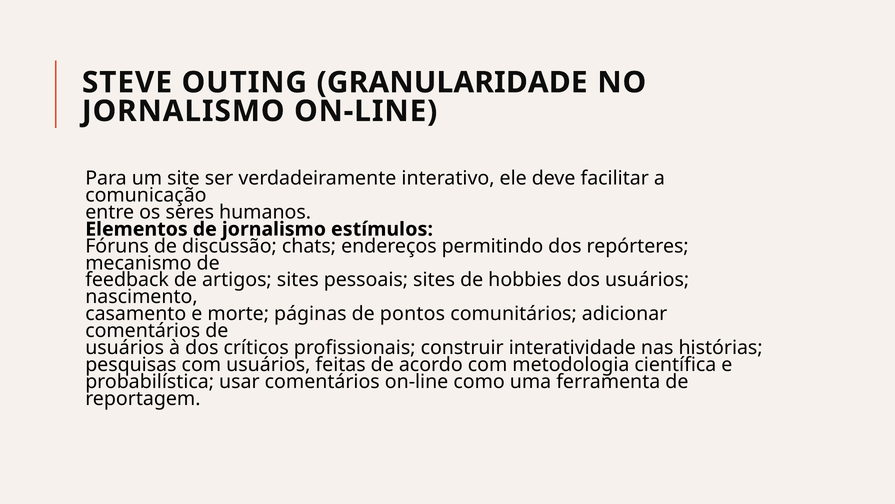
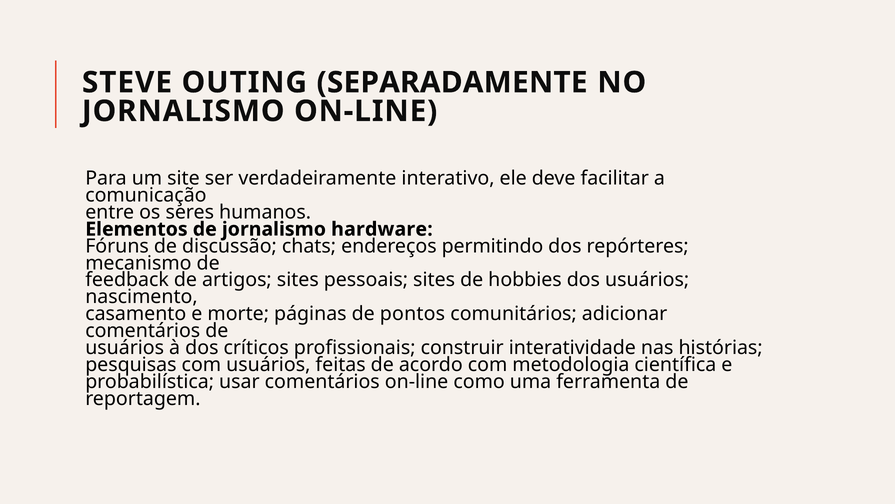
GRANULARIDADE: GRANULARIDADE -> SEPARADAMENTE
estímulos: estímulos -> hardware
